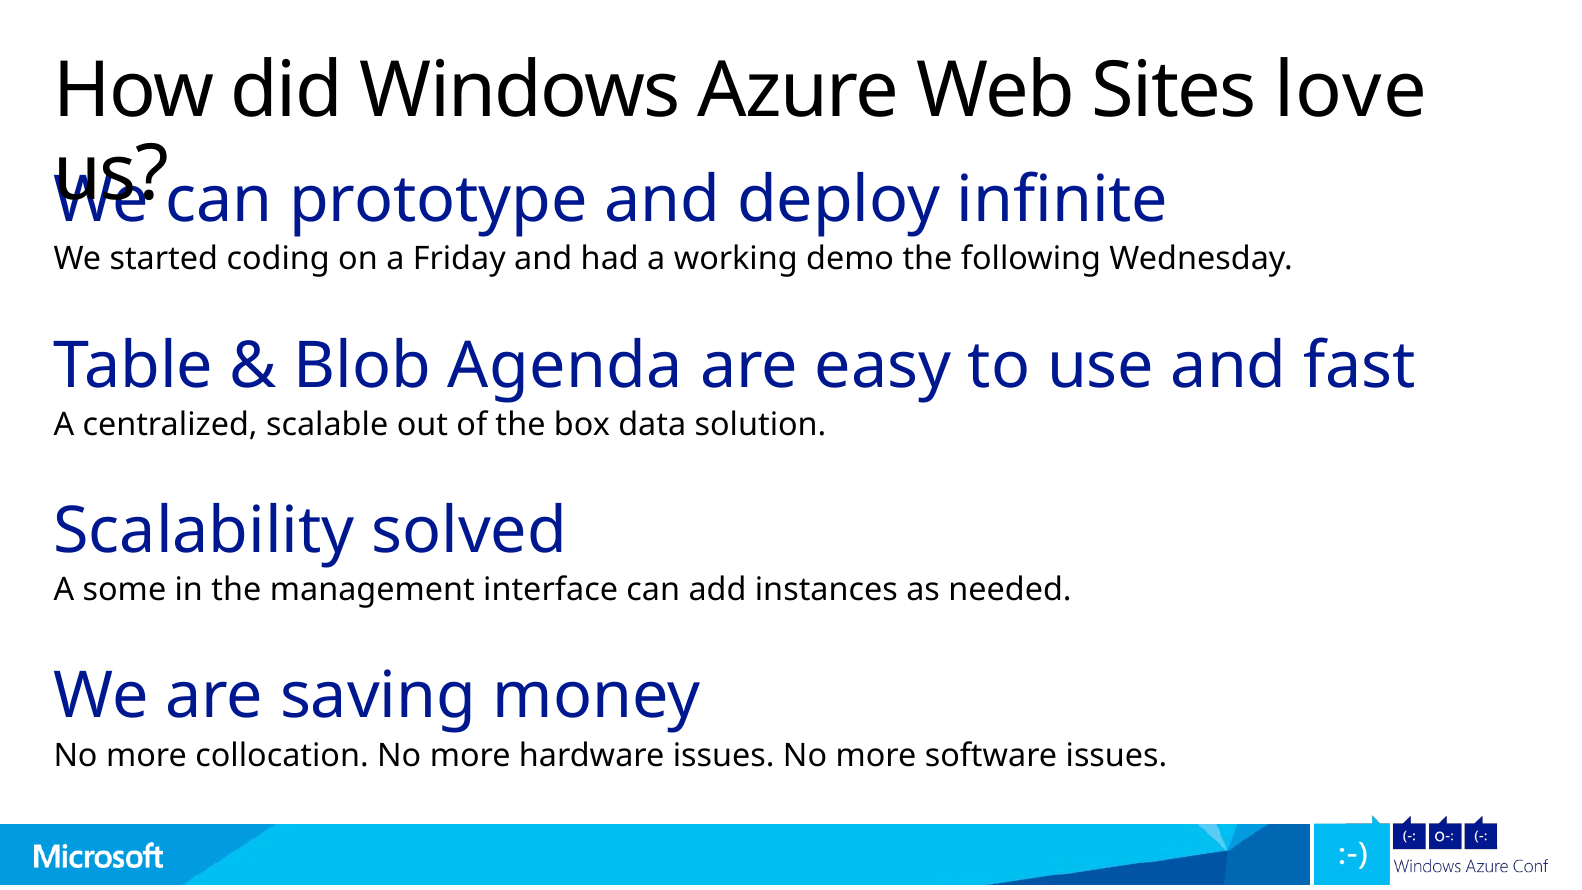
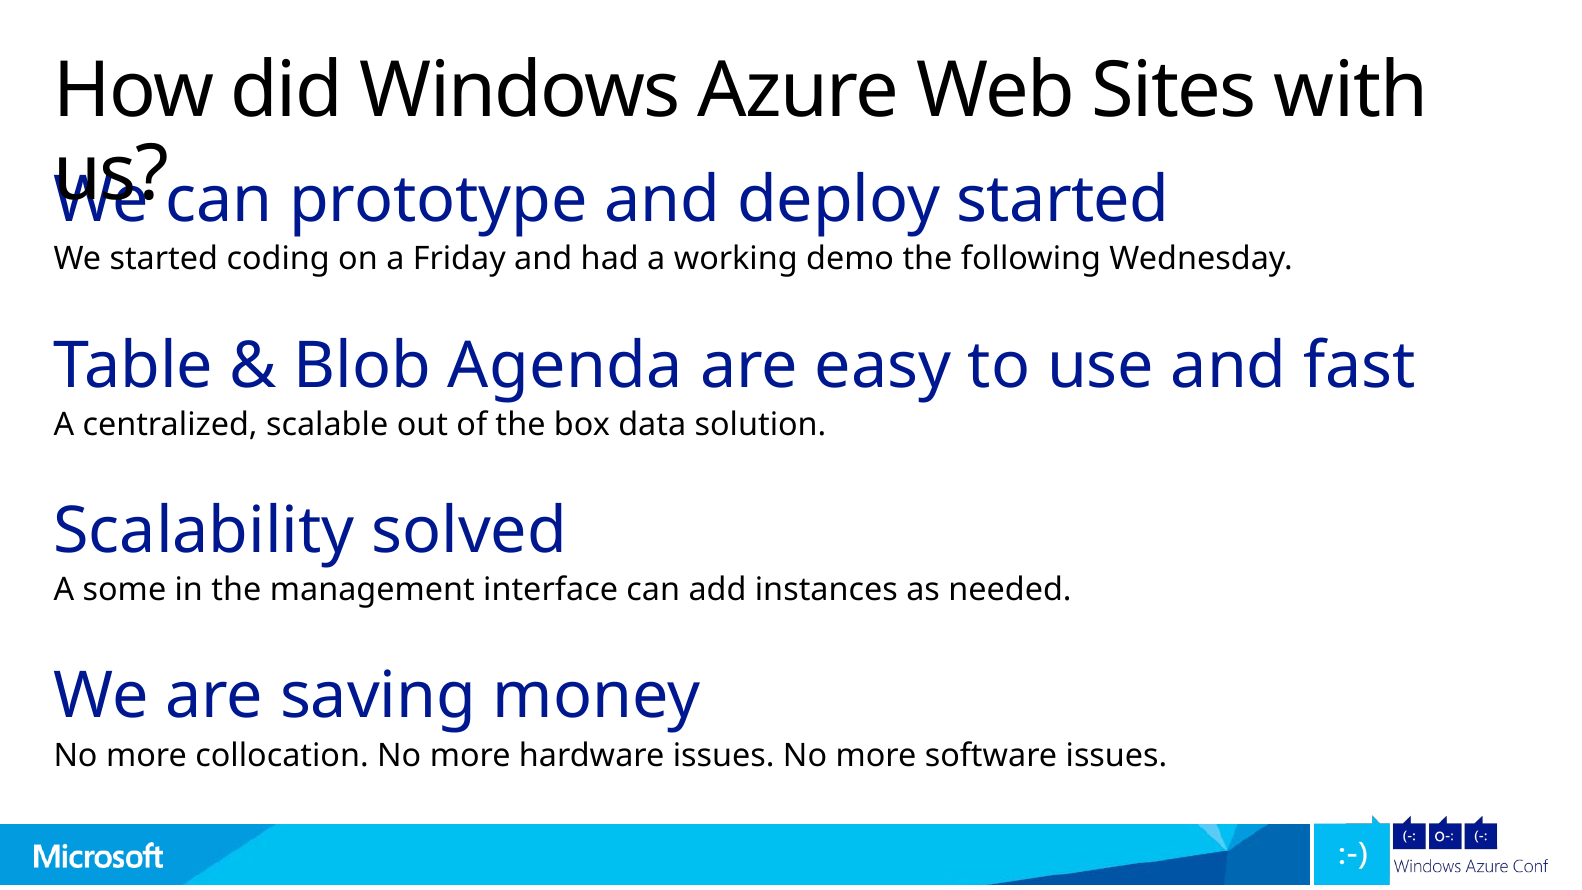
love: love -> with
deploy infinite: infinite -> started
